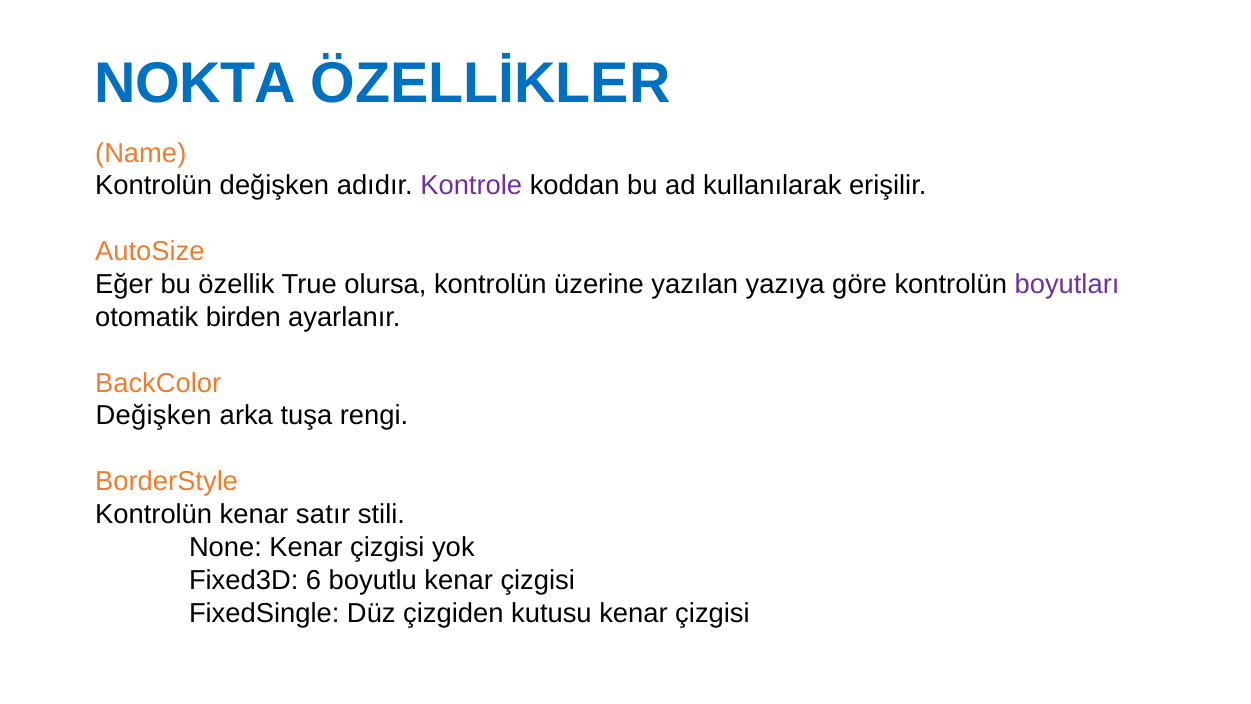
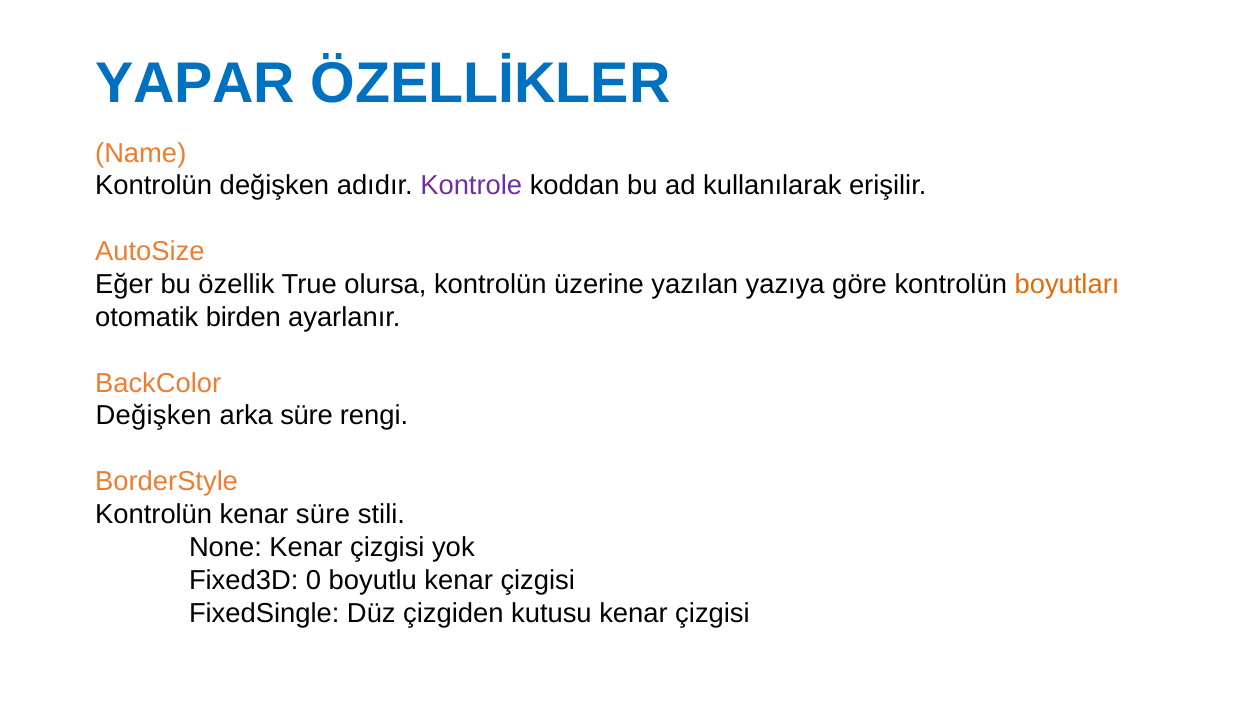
NOKTA: NOKTA -> YAPAR
boyutları colour: purple -> orange
arka tuşa: tuşa -> süre
kenar satır: satır -> süre
6: 6 -> 0
